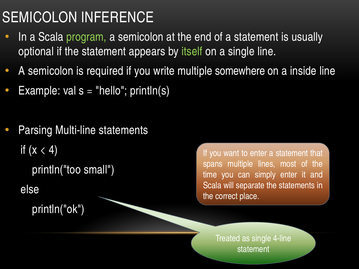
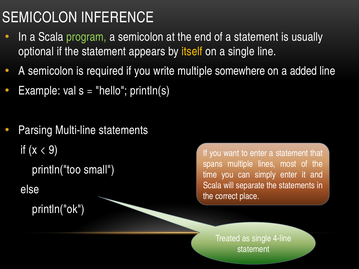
itself colour: light green -> yellow
inside: inside -> added
4: 4 -> 9
